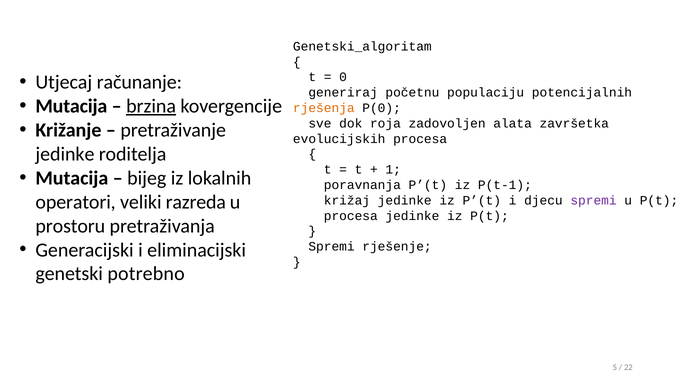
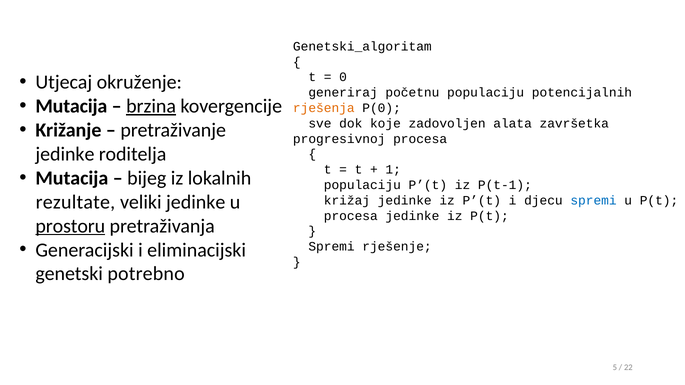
računanje: računanje -> okruženje
roja: roja -> koje
evolucijskih: evolucijskih -> progresivnoj
poravnanja at (362, 185): poravnanja -> populaciju
operatori: operatori -> rezultate
veliki razreda: razreda -> jedinke
spremi at (594, 201) colour: purple -> blue
prostoru underline: none -> present
